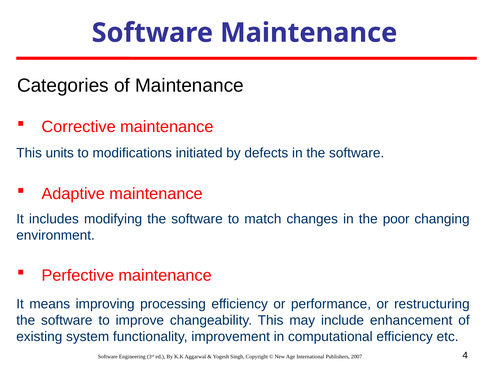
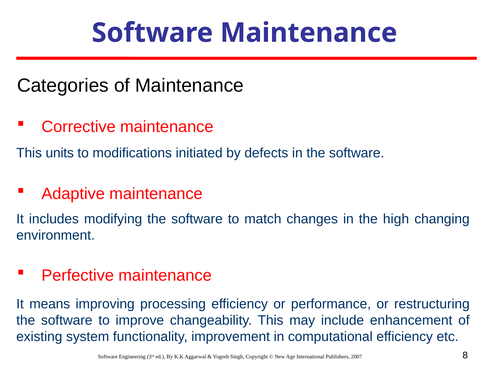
poor: poor -> high
4: 4 -> 8
